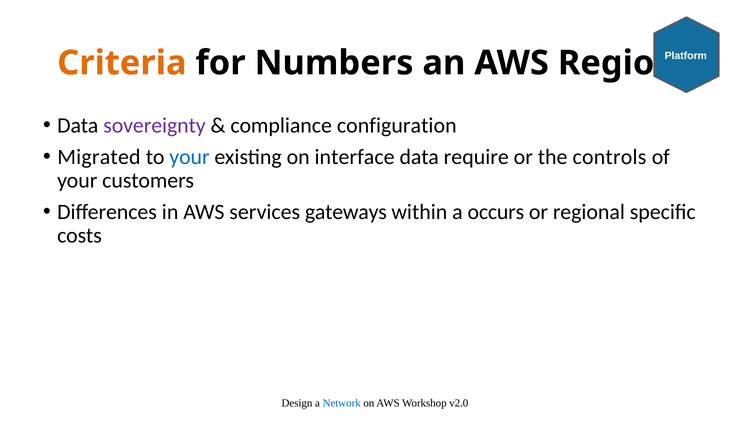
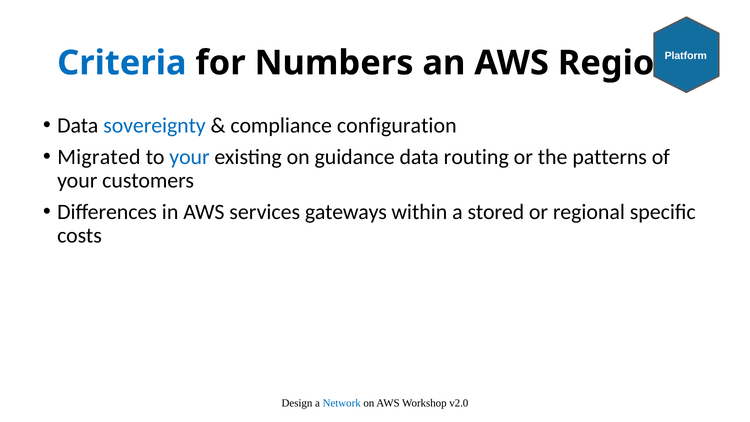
Criteria colour: orange -> blue
sovereignty colour: purple -> blue
interface: interface -> guidance
require: require -> routing
controls: controls -> patterns
occurs: occurs -> stored
